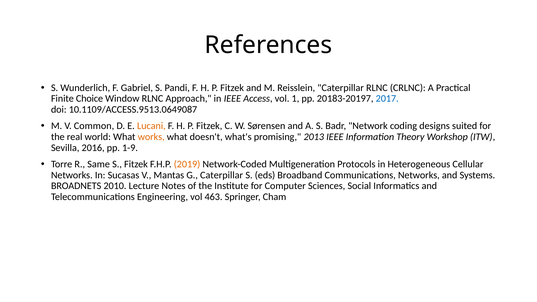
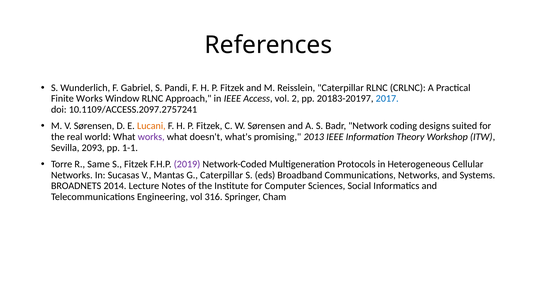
Finite Choice: Choice -> Works
1: 1 -> 2
10.1109/ACCESS.9513.0649087: 10.1109/ACCESS.9513.0649087 -> 10.1109/ACCESS.2097.2757241
V Common: Common -> Sørensen
works at (151, 137) colour: orange -> purple
2016: 2016 -> 2093
1-9: 1-9 -> 1-1
2019 colour: orange -> purple
2010: 2010 -> 2014
463: 463 -> 316
